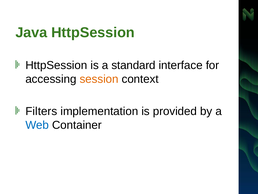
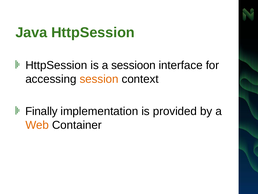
standard: standard -> sessioon
Filters: Filters -> Finally
Web colour: blue -> orange
